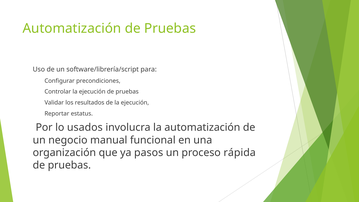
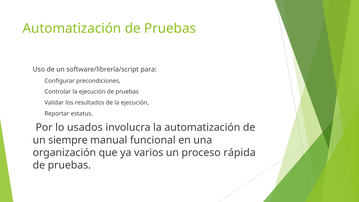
negocio: negocio -> siempre
pasos: pasos -> varios
